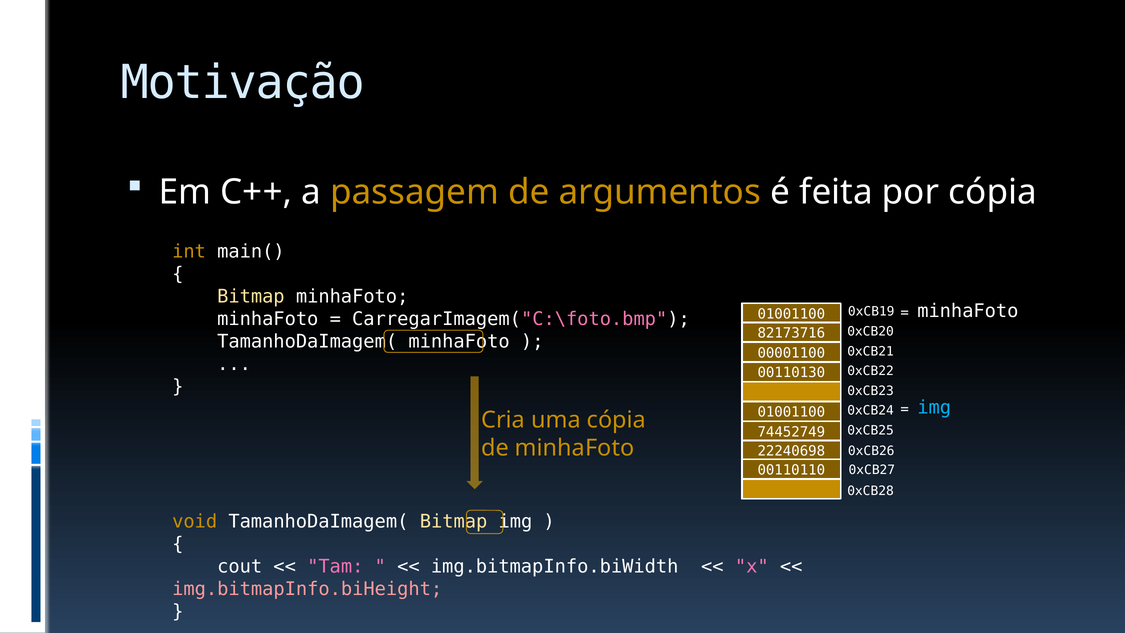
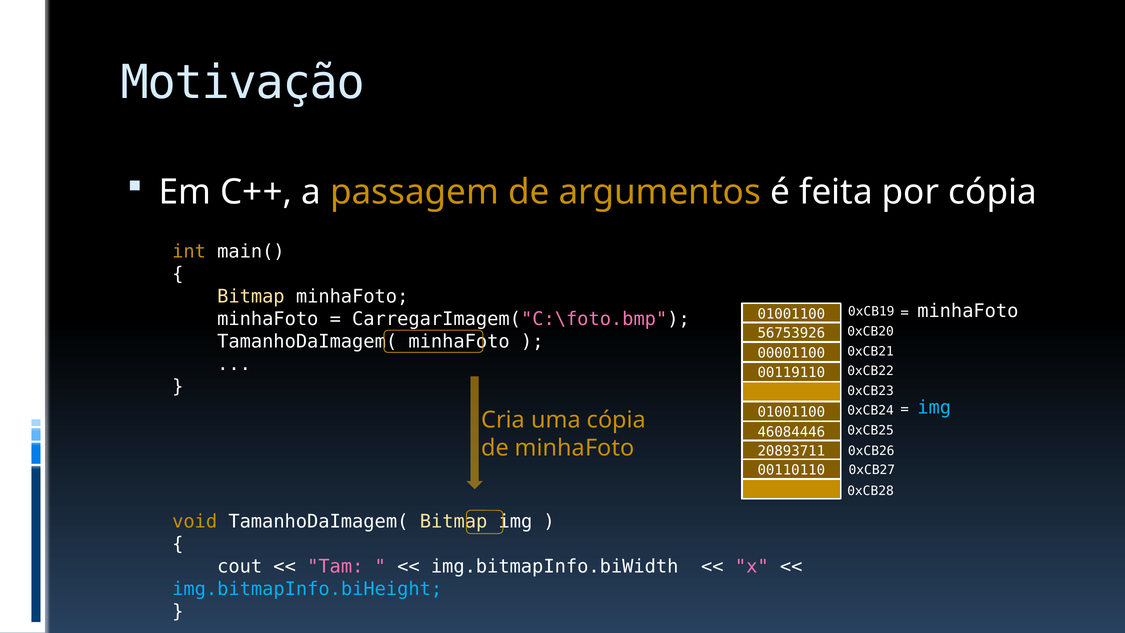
82173716: 82173716 -> 56753926
00110130: 00110130 -> 00119110
74452749: 74452749 -> 46084446
22240698: 22240698 -> 20893711
img.bitmapInfo.biHeight colour: pink -> light blue
